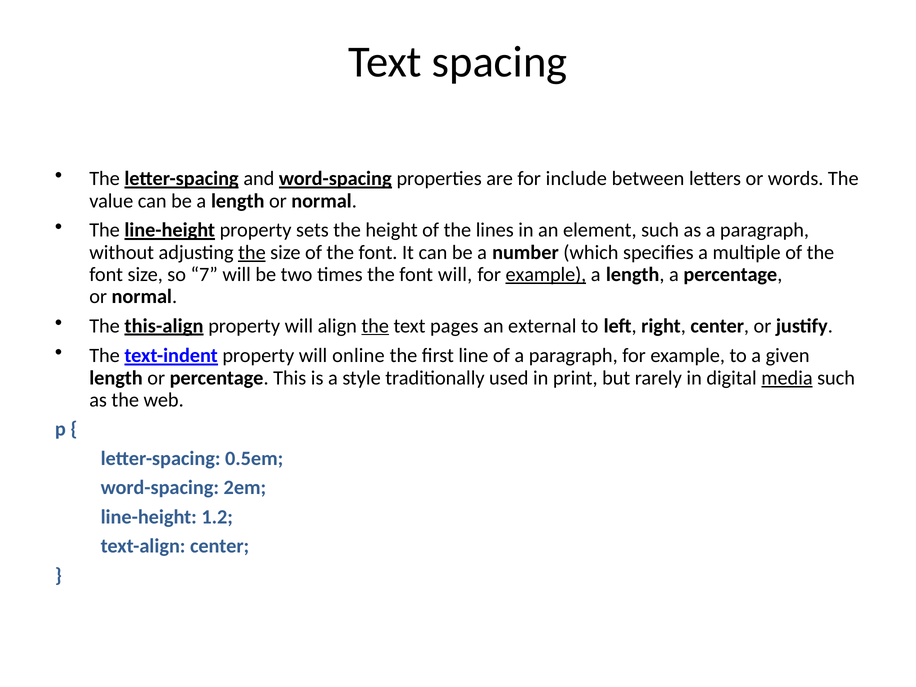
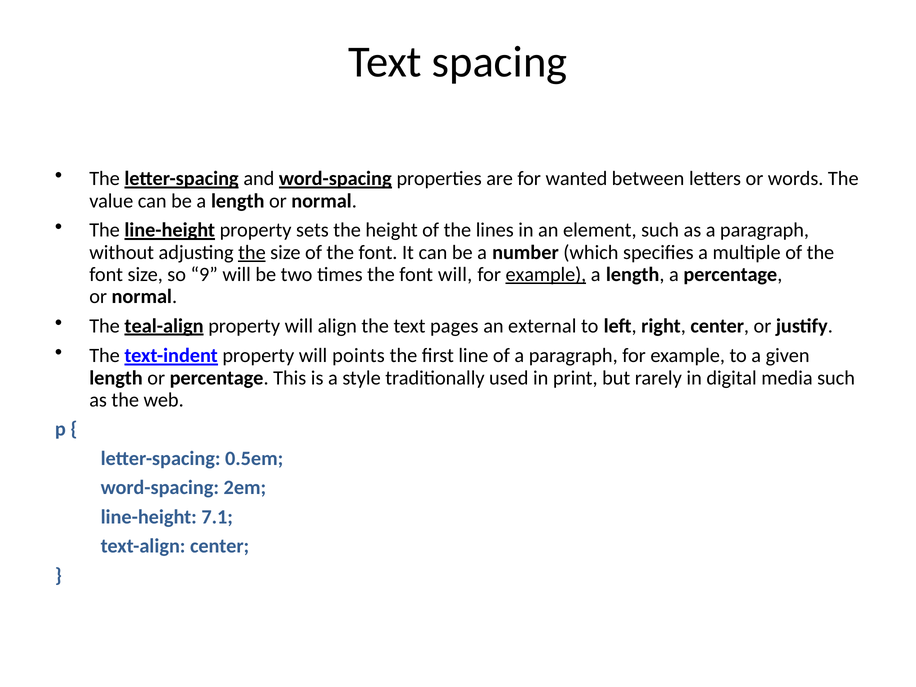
include: include -> wanted
7: 7 -> 9
this-align: this-align -> teal-align
the at (375, 326) underline: present -> none
online: online -> points
media underline: present -> none
1.2: 1.2 -> 7.1
